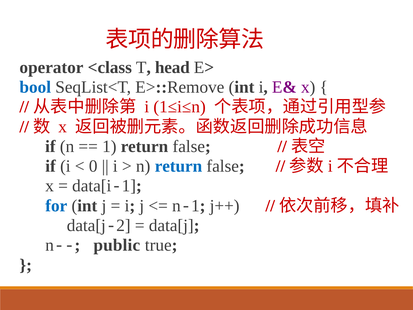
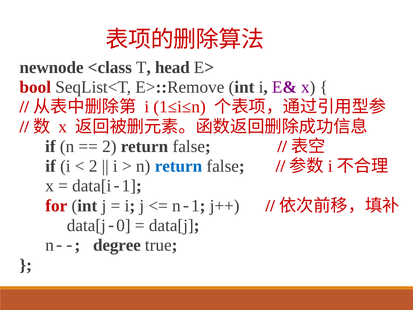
operator: operator -> newnode
bool colour: blue -> red
1 at (109, 146): 1 -> 2
0 at (93, 166): 0 -> 2
for colour: blue -> red
2: 2 -> 0
public: public -> degree
